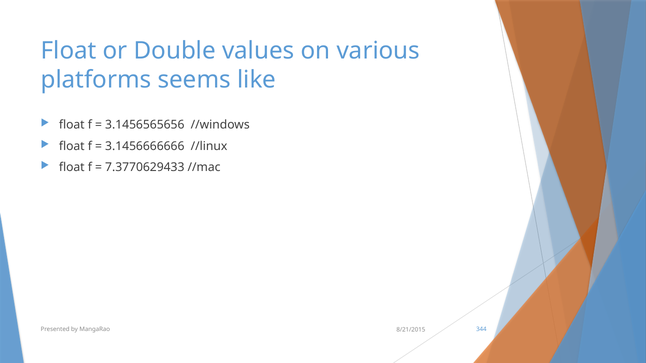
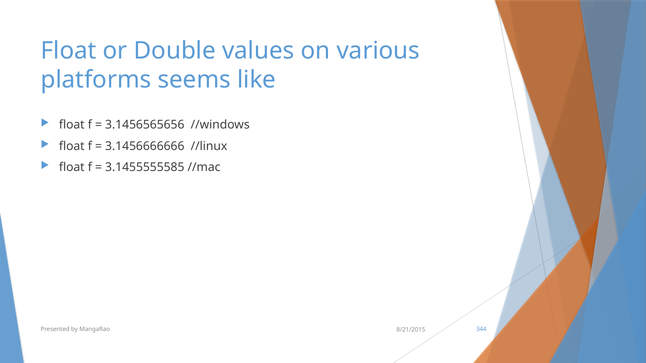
7.3770629433: 7.3770629433 -> 3.1455555585
